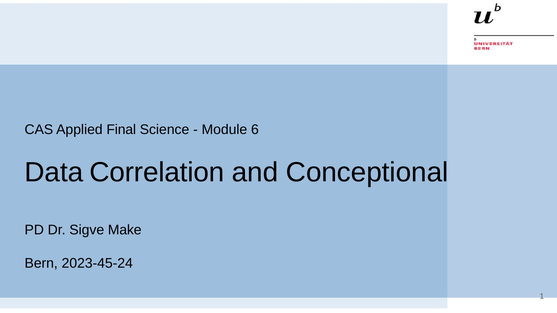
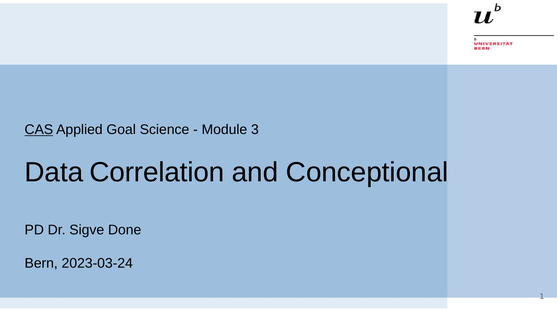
CAS underline: none -> present
Final: Final -> Goal
6: 6 -> 3
Make: Make -> Done
2023-45-24: 2023-45-24 -> 2023-03-24
